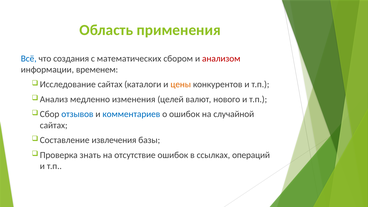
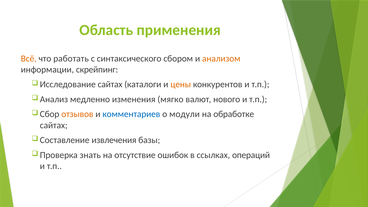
Всё colour: blue -> orange
создания: создания -> работать
математических: математических -> синтаксического
анализом colour: red -> orange
временем: временем -> скрейпинг
целей: целей -> мягко
отзывов colour: blue -> orange
о ошибок: ошибок -> модули
случайной: случайной -> обработке
